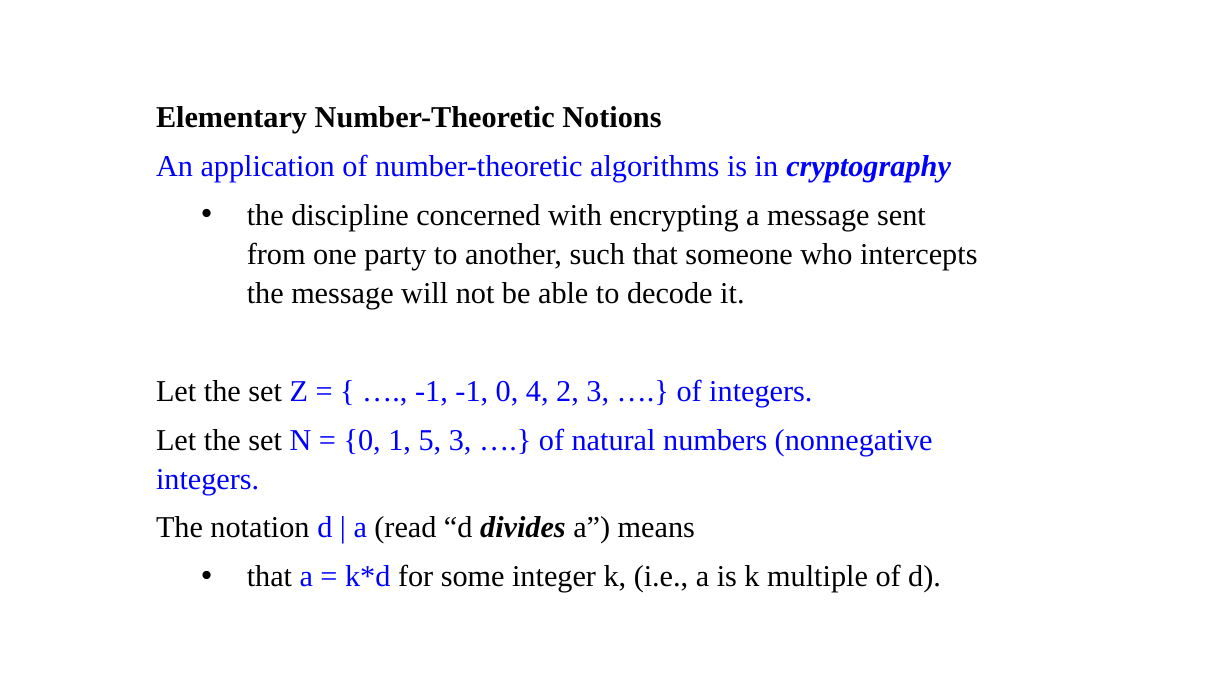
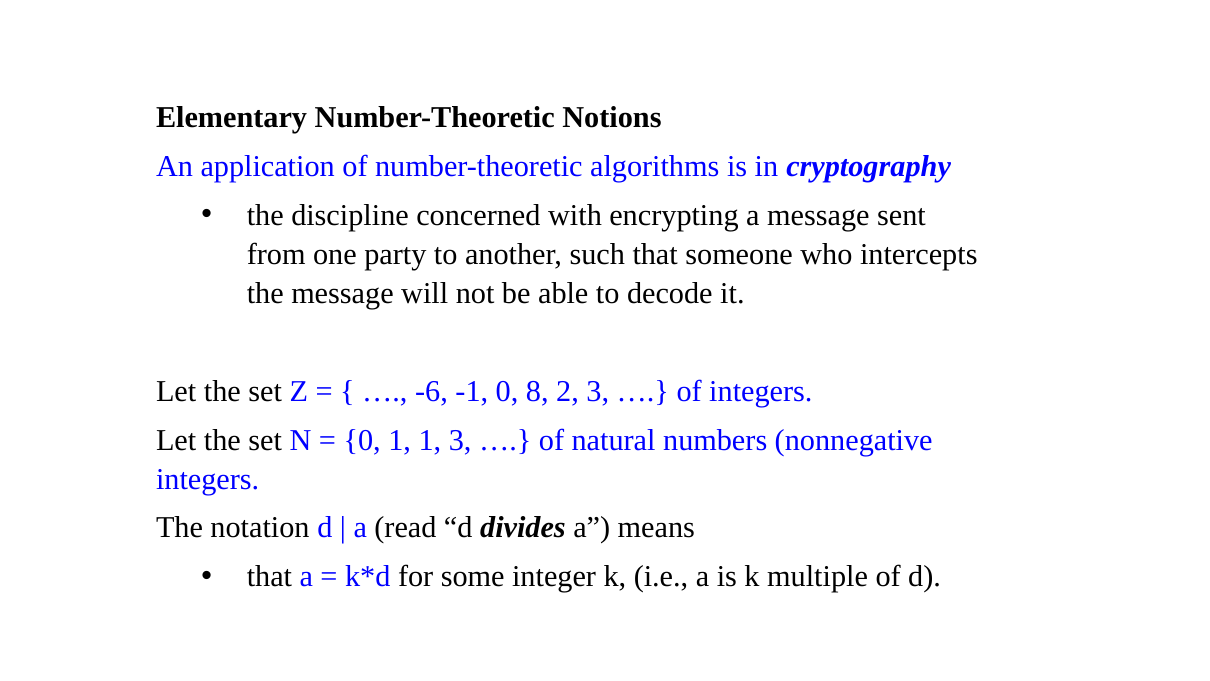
-1 at (431, 391): -1 -> -6
4: 4 -> 8
1 5: 5 -> 1
